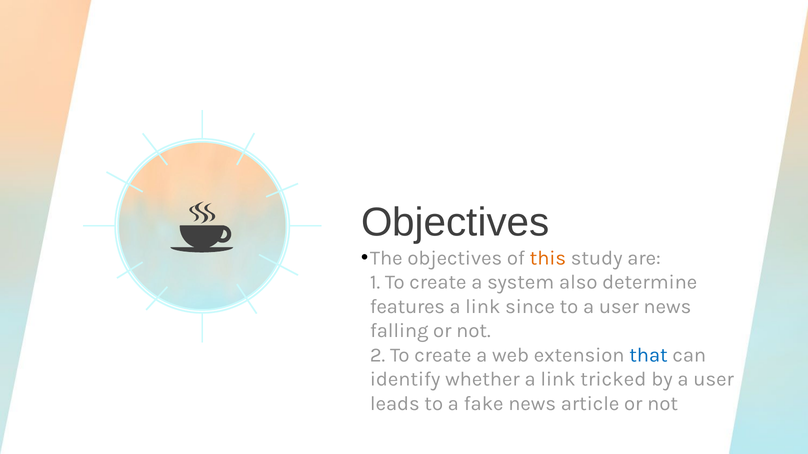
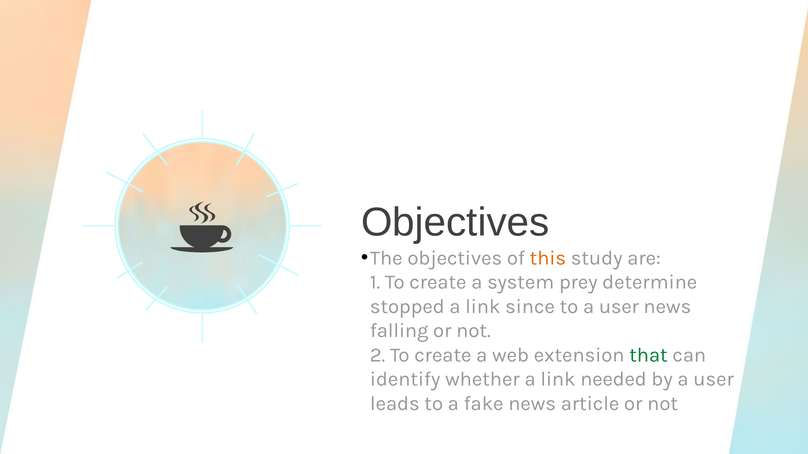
also: also -> prey
features: features -> stopped
that colour: blue -> green
tricked: tricked -> needed
